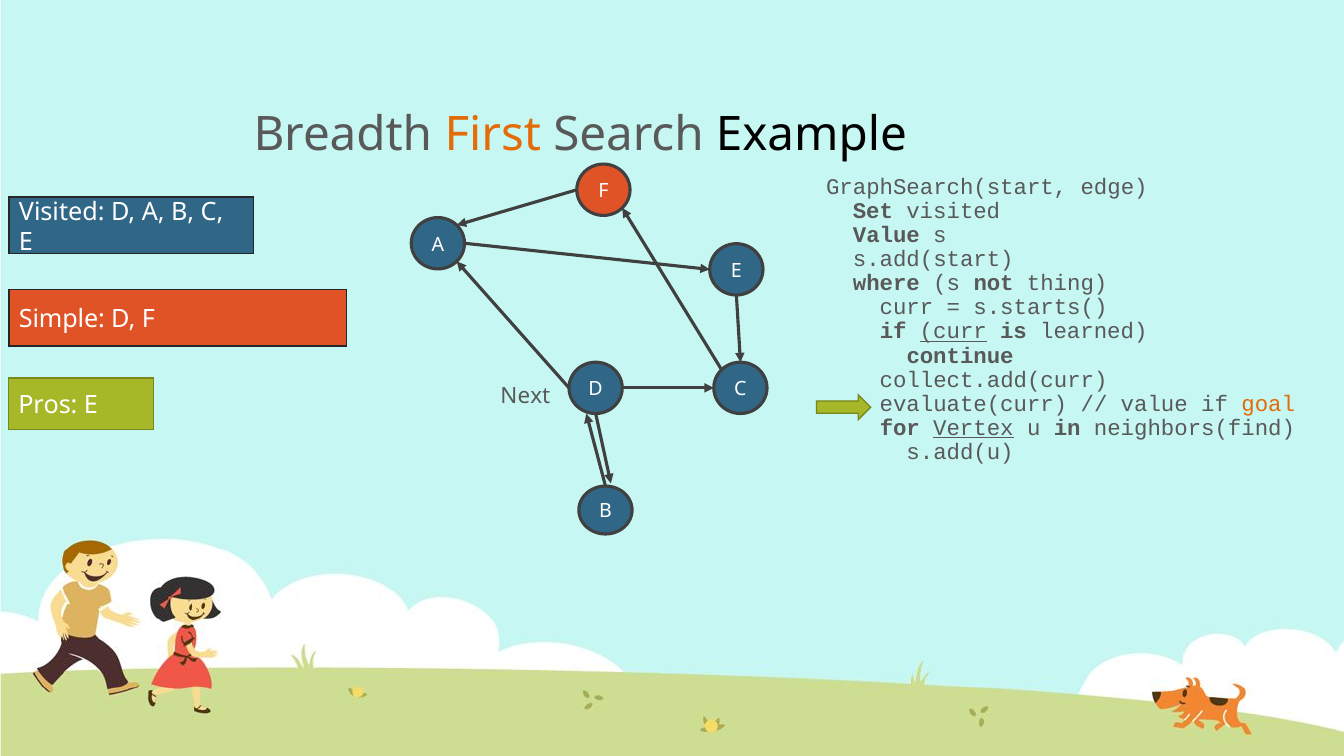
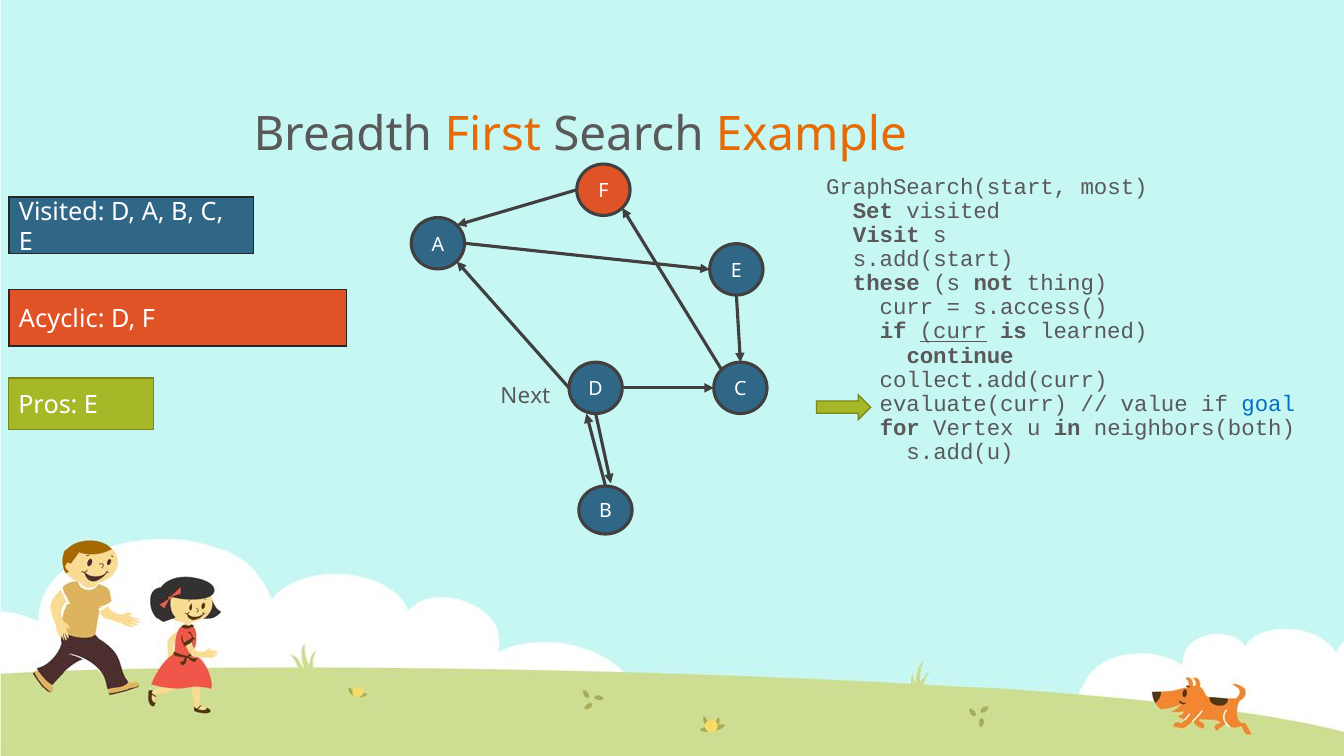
Example colour: black -> orange
edge: edge -> most
Value at (886, 235): Value -> Visit
where: where -> these
s.starts(: s.starts( -> s.access(
Simple: Simple -> Acyclic
goal colour: orange -> blue
Vertex underline: present -> none
neighbors(find: neighbors(find -> neighbors(both
